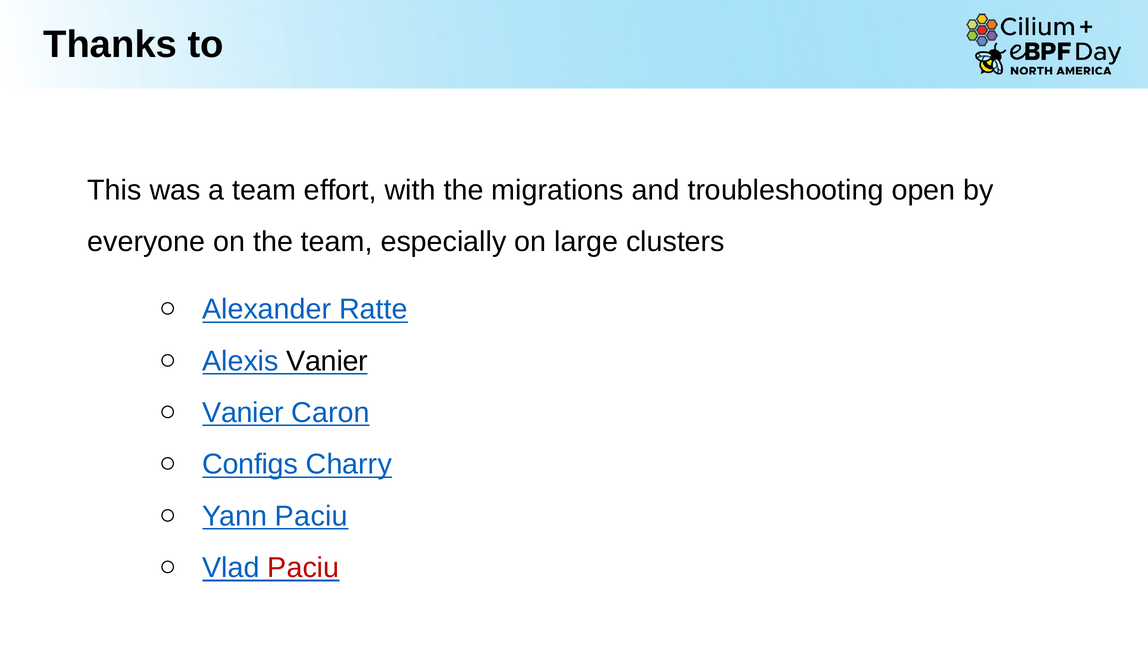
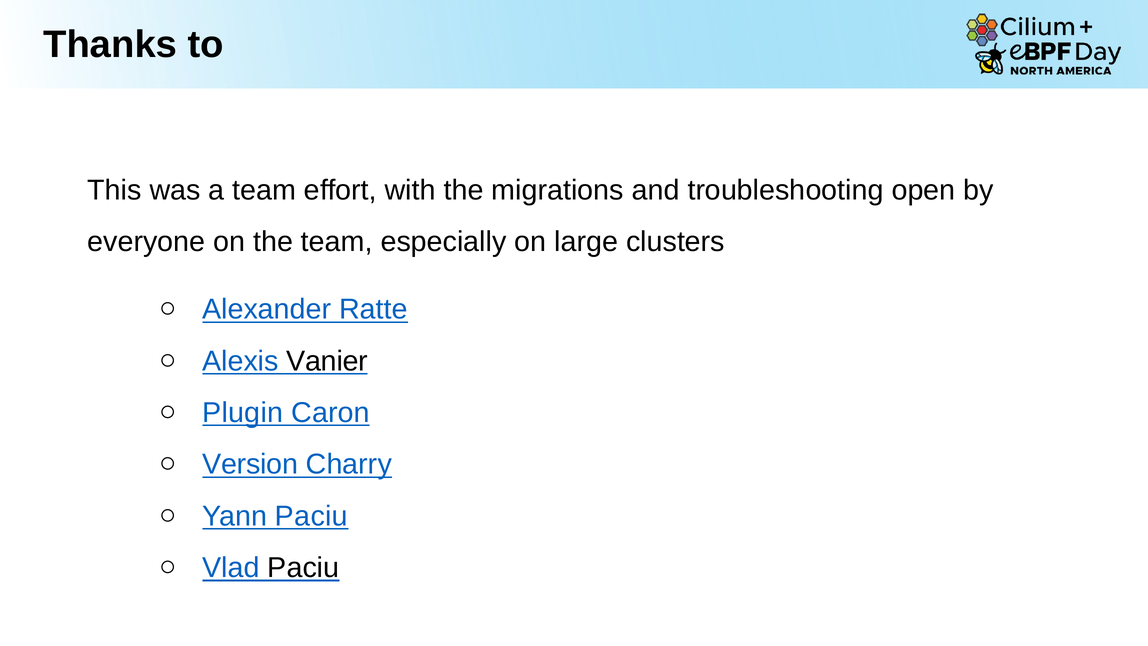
Vanier at (243, 413): Vanier -> Plugin
Configs: Configs -> Version
Paciu at (303, 568) colour: red -> black
